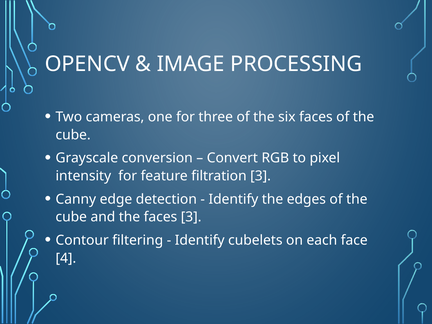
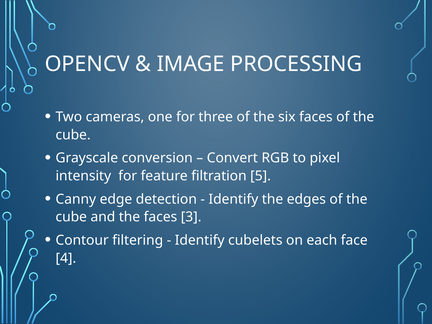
filtration 3: 3 -> 5
